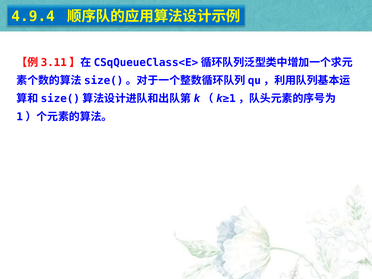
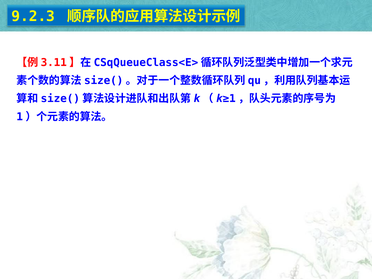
4.9.4: 4.9.4 -> 9.2.3
